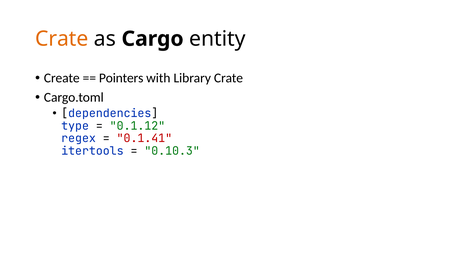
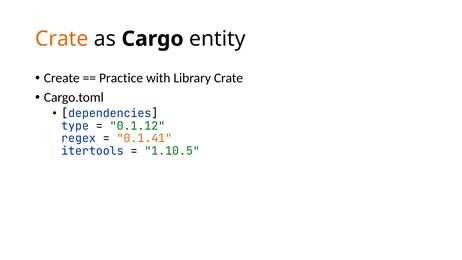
Pointers: Pointers -> Practice
0.1.41 colour: red -> orange
0.10.3: 0.10.3 -> 1.10.5
